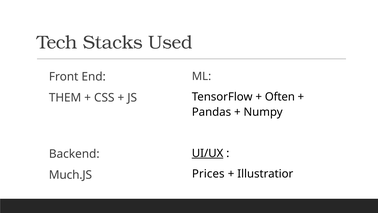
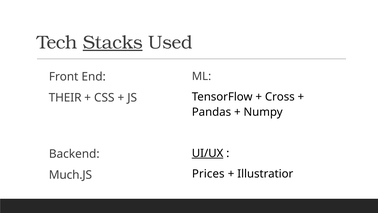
Stacks underline: none -> present
Often: Often -> Cross
THEM: THEM -> THEIR
